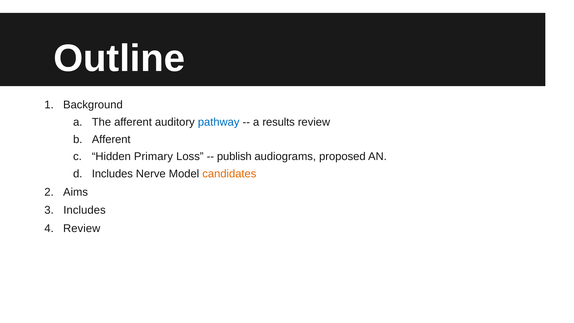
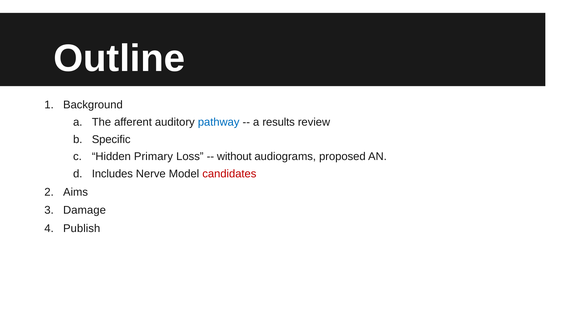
Afferent at (111, 139): Afferent -> Specific
publish: publish -> without
candidates colour: orange -> red
Includes at (85, 210): Includes -> Damage
Review at (82, 228): Review -> Publish
